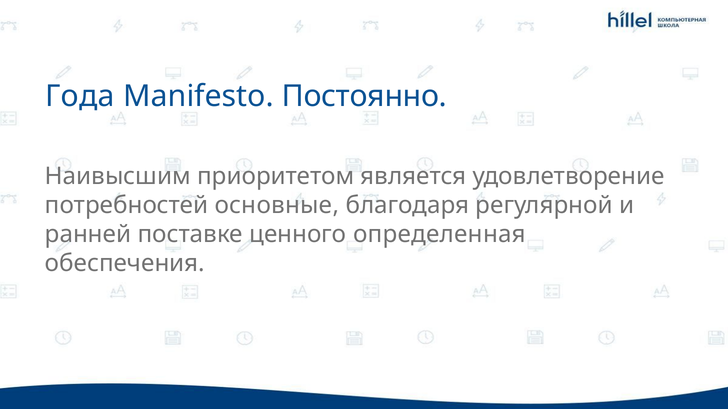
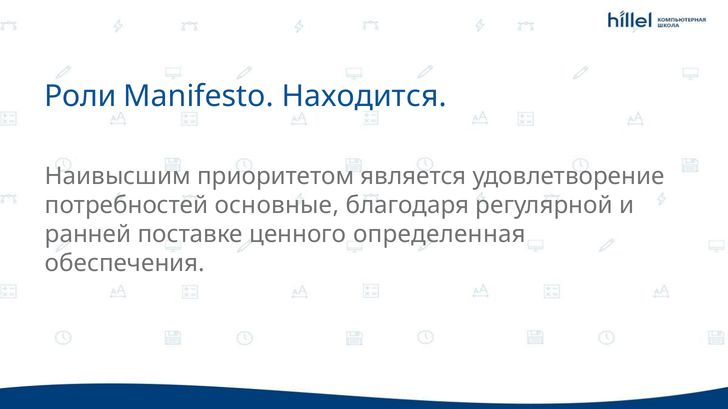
Года: Года -> Роли
Постоянно: Постоянно -> Находится
